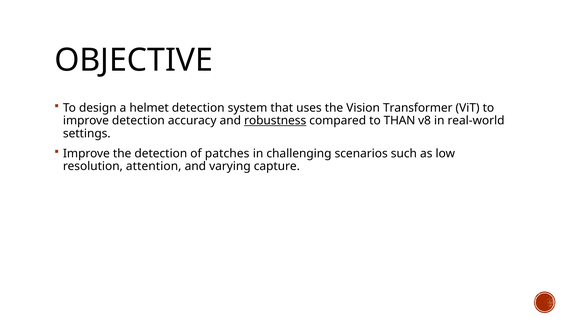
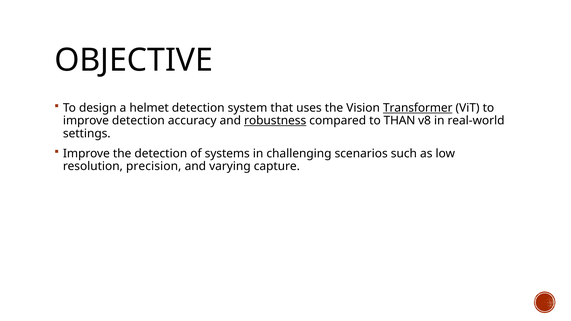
Transformer underline: none -> present
patches: patches -> systems
attention: attention -> precision
